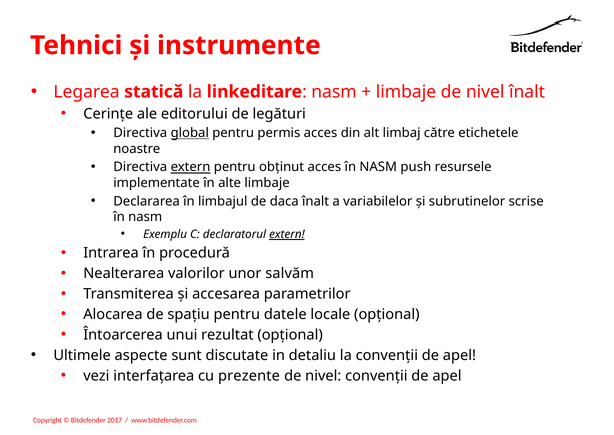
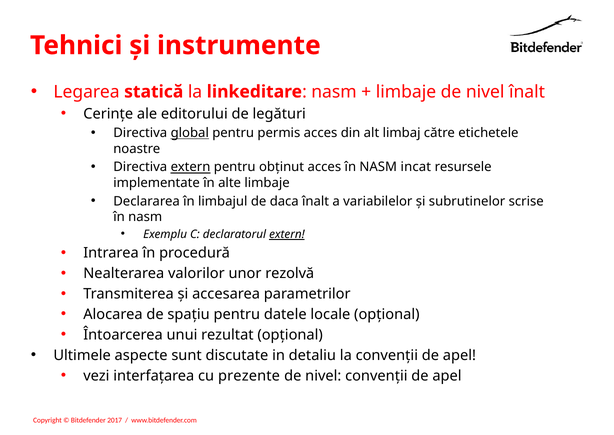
push: push -> incat
salvăm: salvăm -> rezolvă
